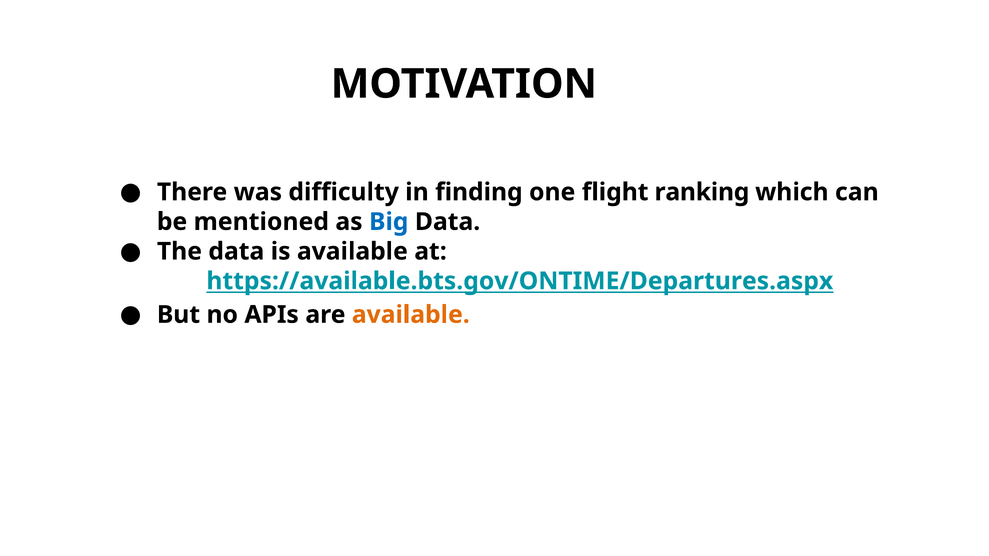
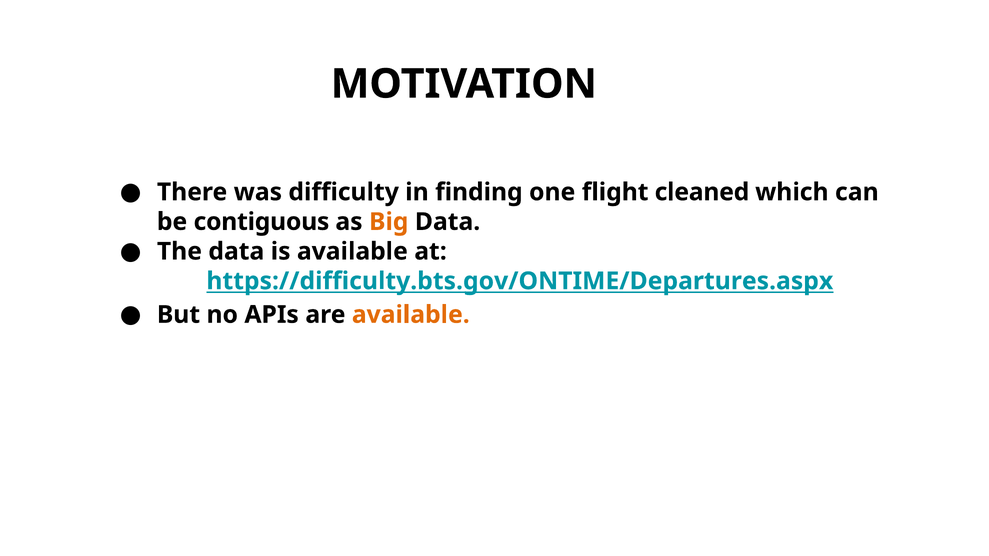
ranking: ranking -> cleaned
mentioned: mentioned -> contiguous
Big colour: blue -> orange
https://available.bts.gov/ONTIME/Departures.aspx: https://available.bts.gov/ONTIME/Departures.aspx -> https://difficulty.bts.gov/ONTIME/Departures.aspx
